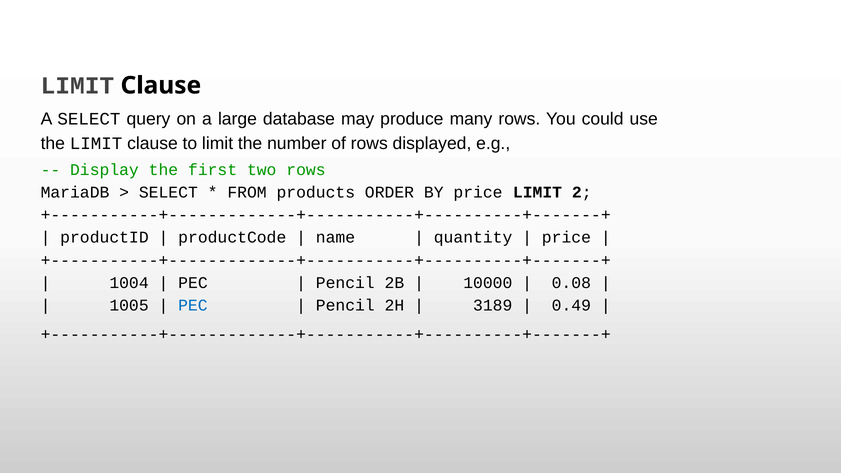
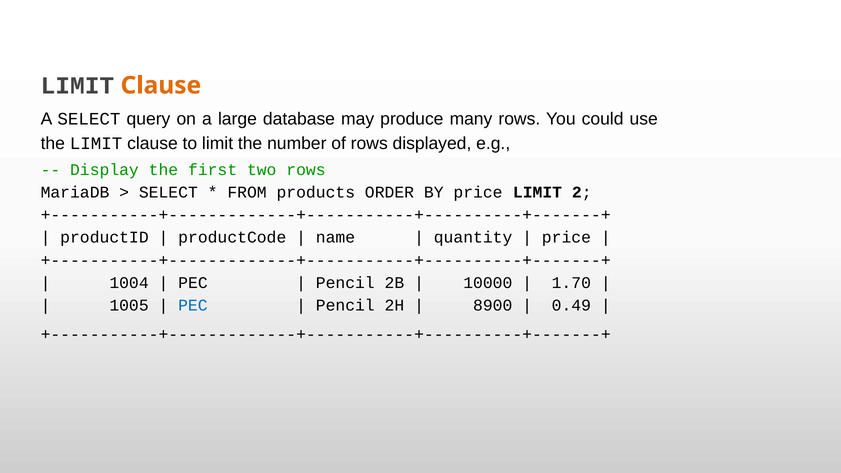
Clause at (161, 85) colour: black -> orange
0.08: 0.08 -> 1.70
3189: 3189 -> 8900
